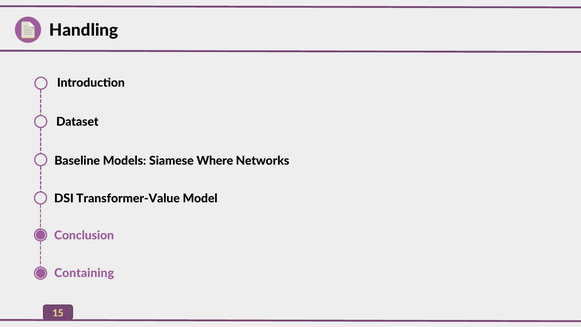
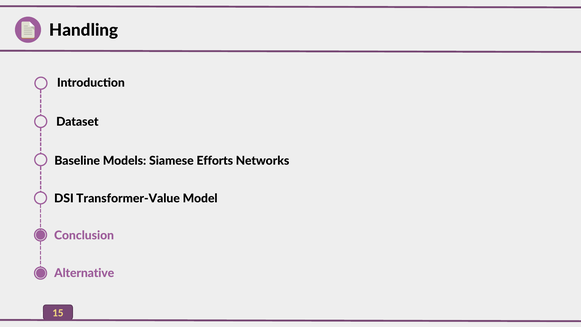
Where: Where -> Efforts
Containing: Containing -> Alternative
